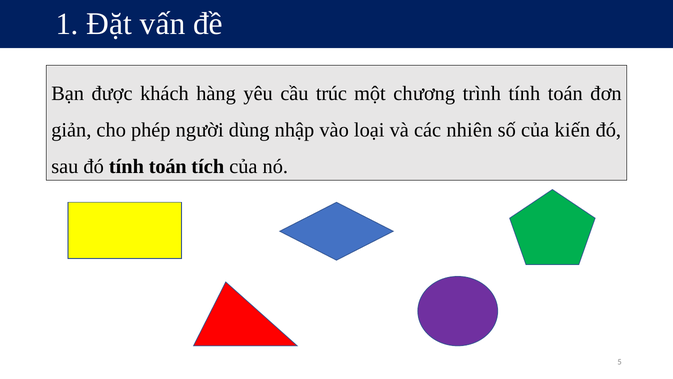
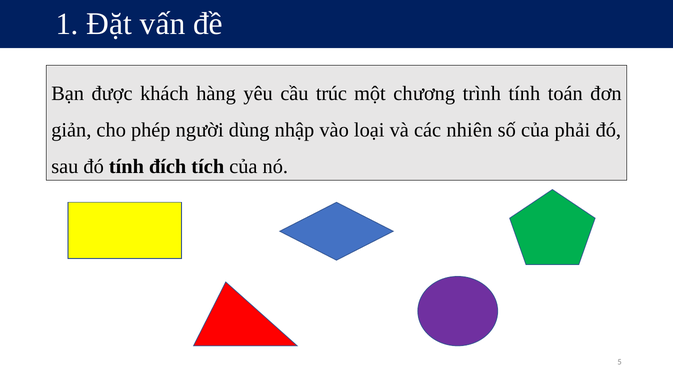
kiến: kiến -> phải
đó tính toán: toán -> đích
